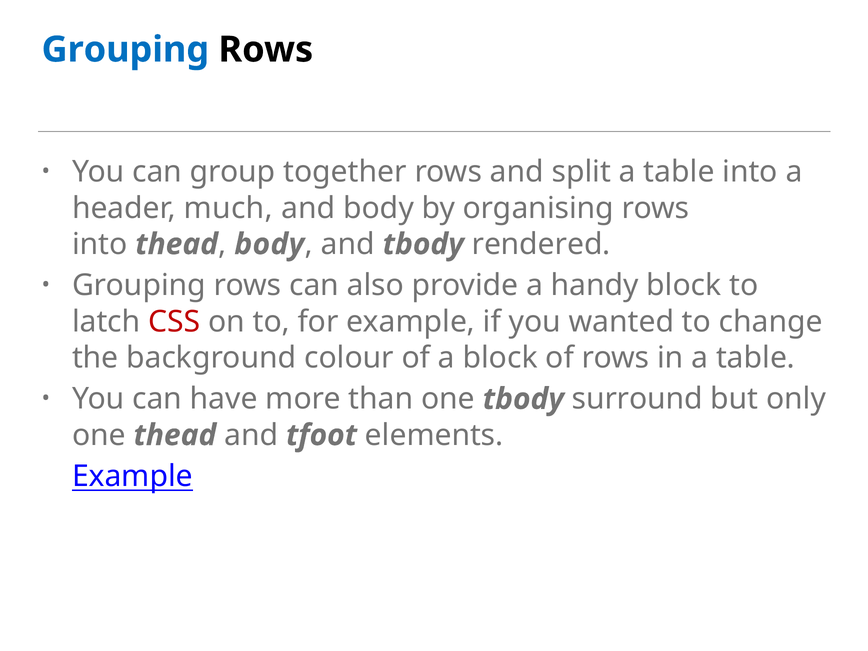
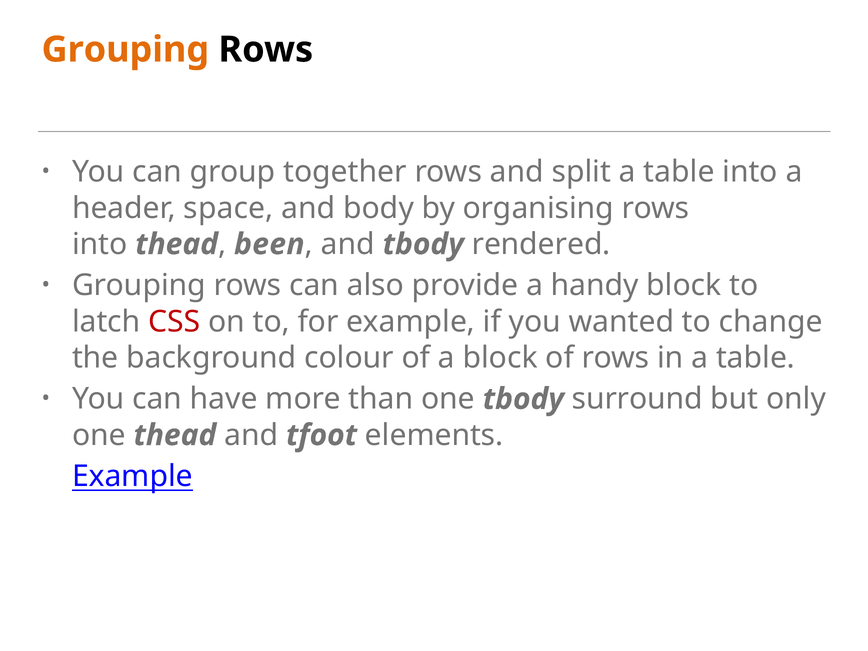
Grouping at (125, 50) colour: blue -> orange
much: much -> space
body at (269, 244): body -> been
